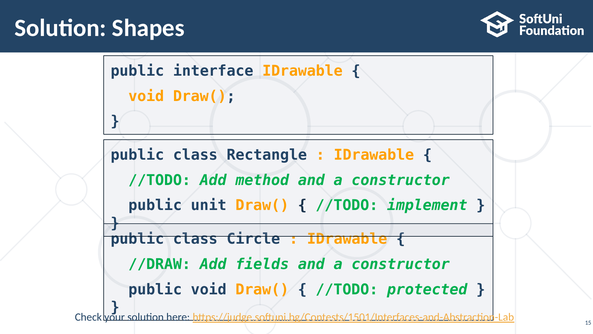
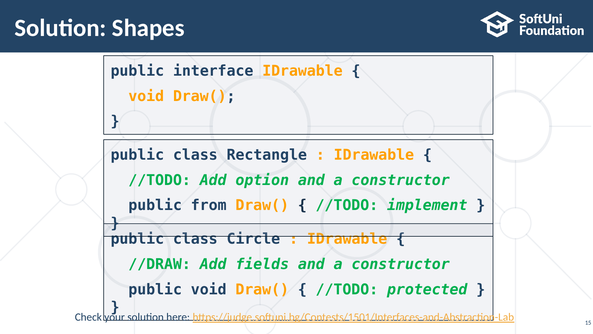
method: method -> option
unit: unit -> from
